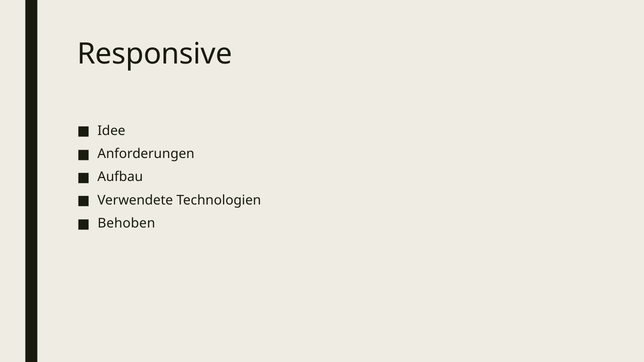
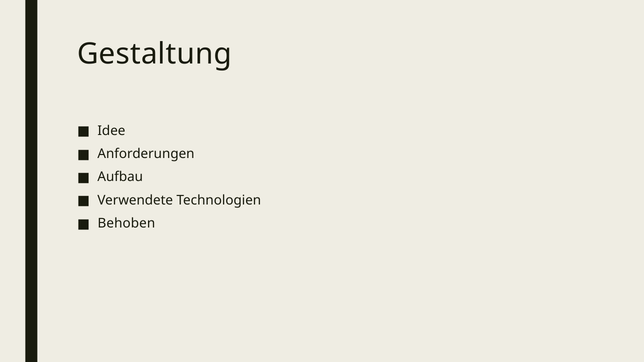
Responsive: Responsive -> Gestaltung
